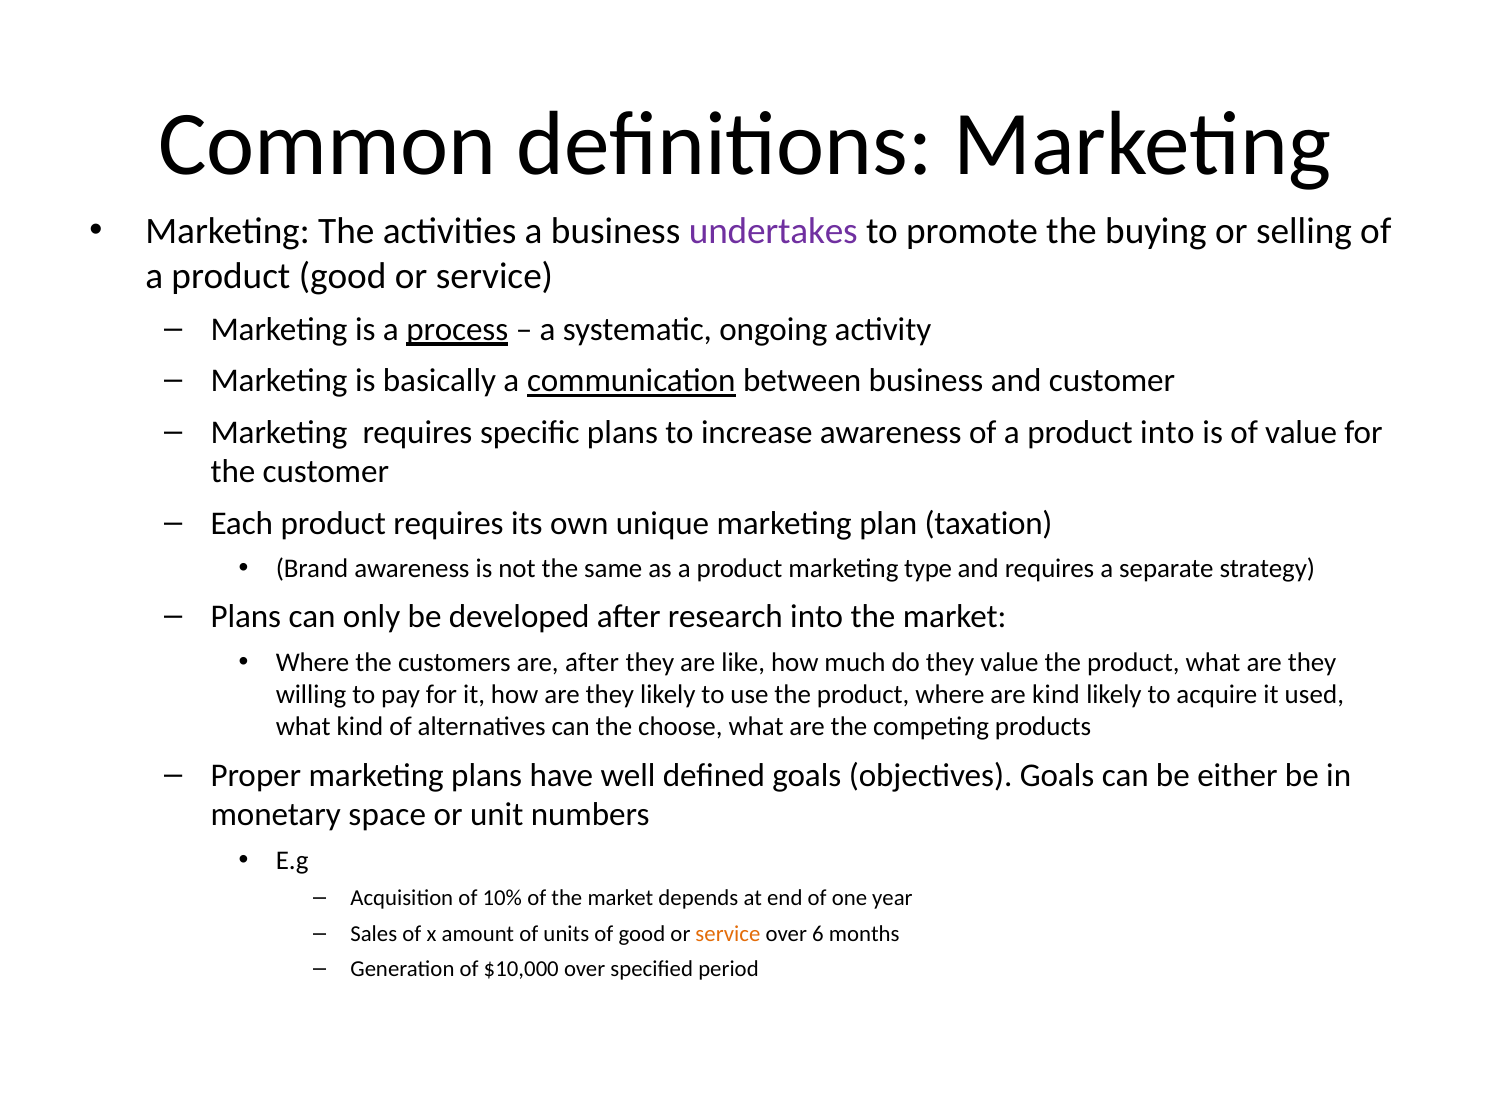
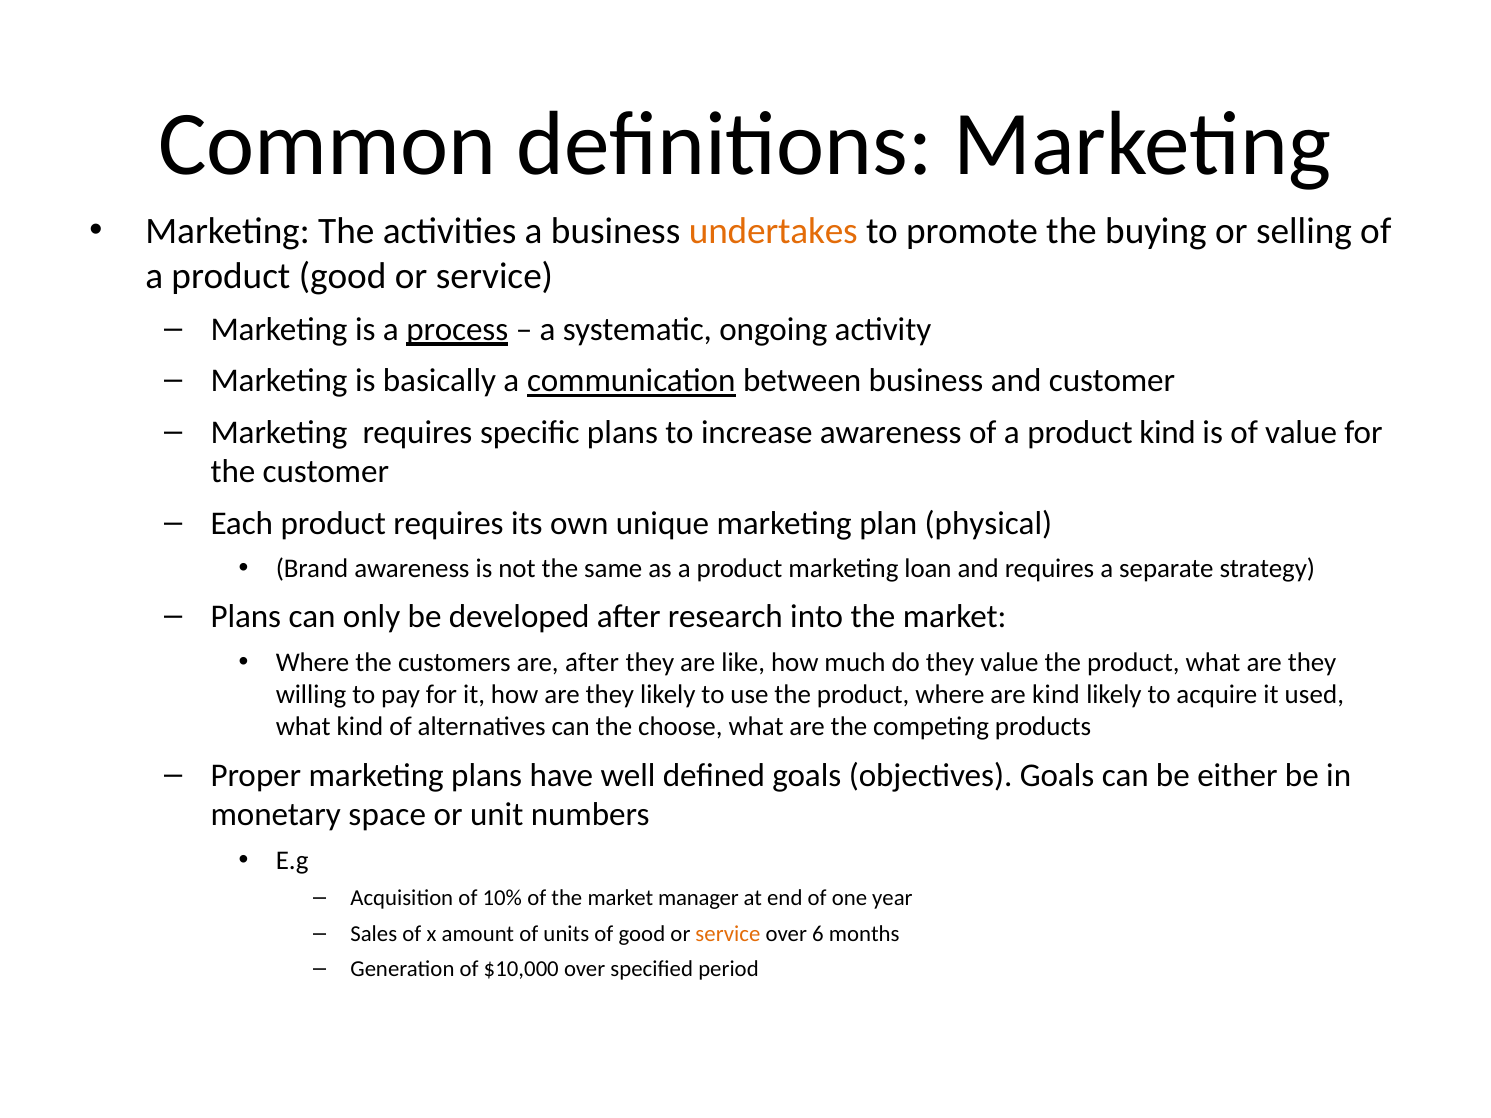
undertakes colour: purple -> orange
product into: into -> kind
taxation: taxation -> physical
type: type -> loan
depends: depends -> manager
